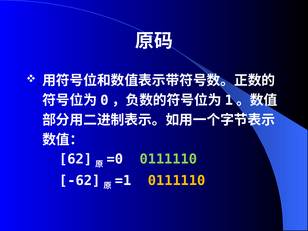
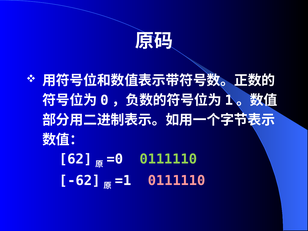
0111110 at (177, 180) colour: yellow -> pink
